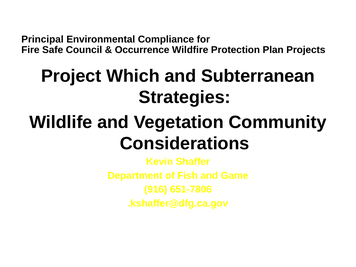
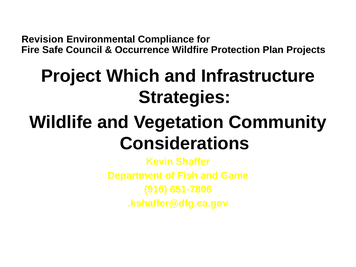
Principal: Principal -> Revision
Subterranean: Subterranean -> Infrastructure
